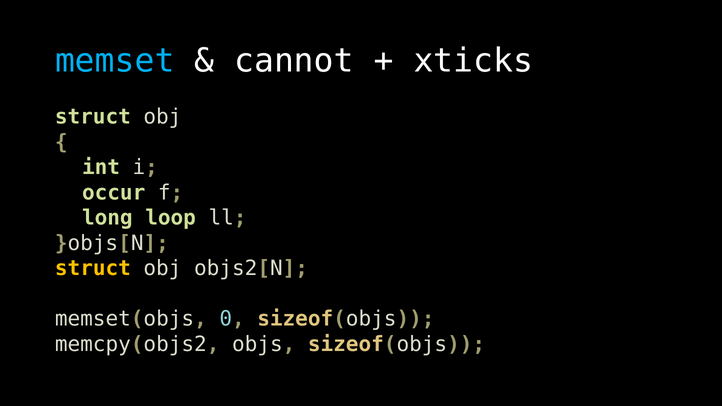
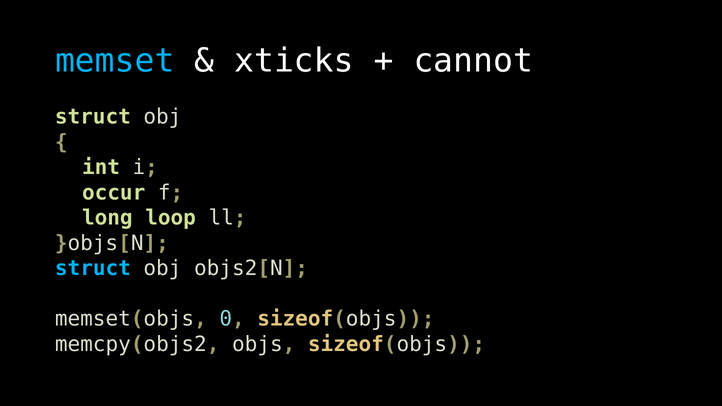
cannot: cannot -> xticks
xticks: xticks -> cannot
struct at (93, 269) colour: yellow -> light blue
